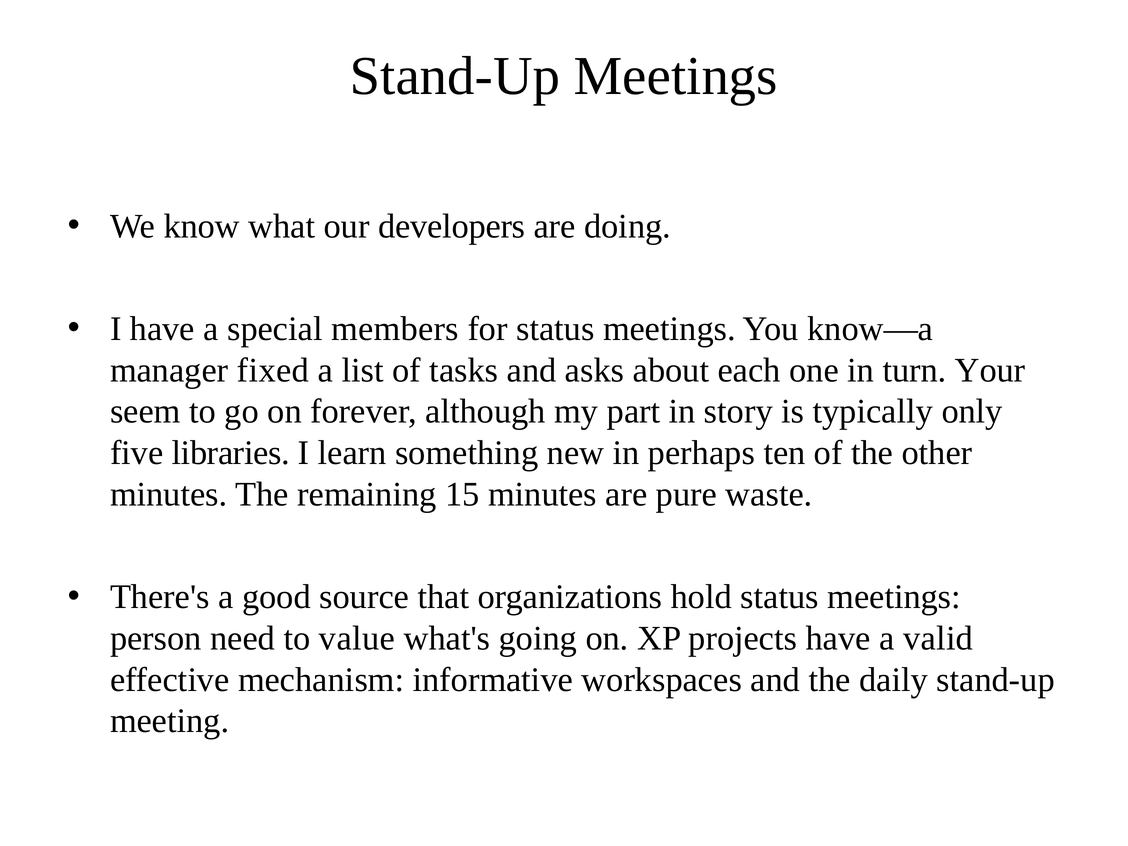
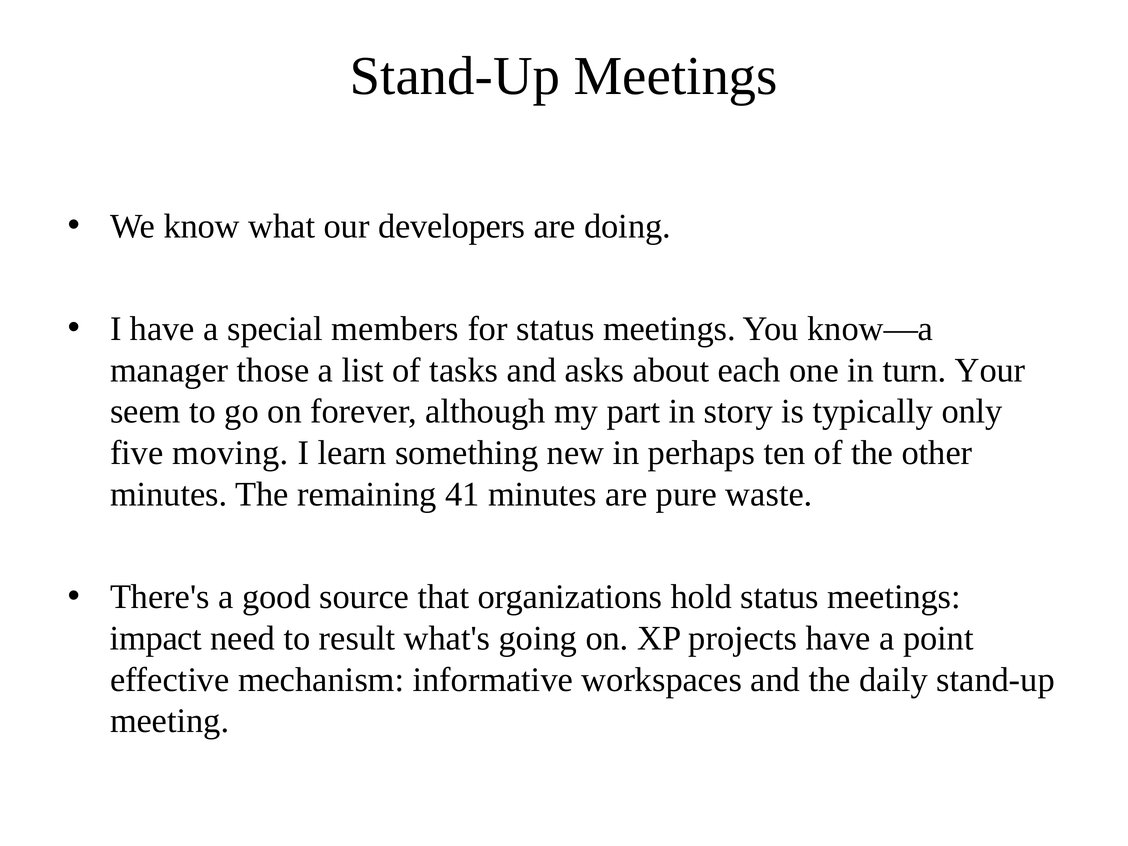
fixed: fixed -> those
libraries: libraries -> moving
15: 15 -> 41
person: person -> impact
value: value -> result
valid: valid -> point
